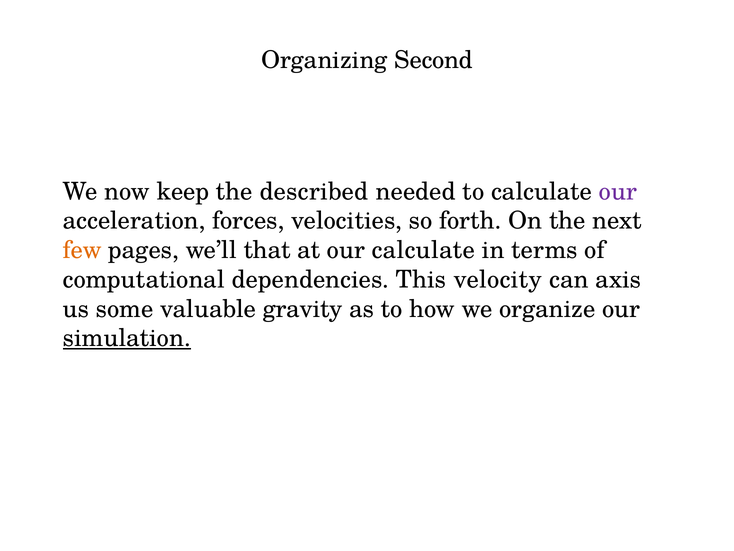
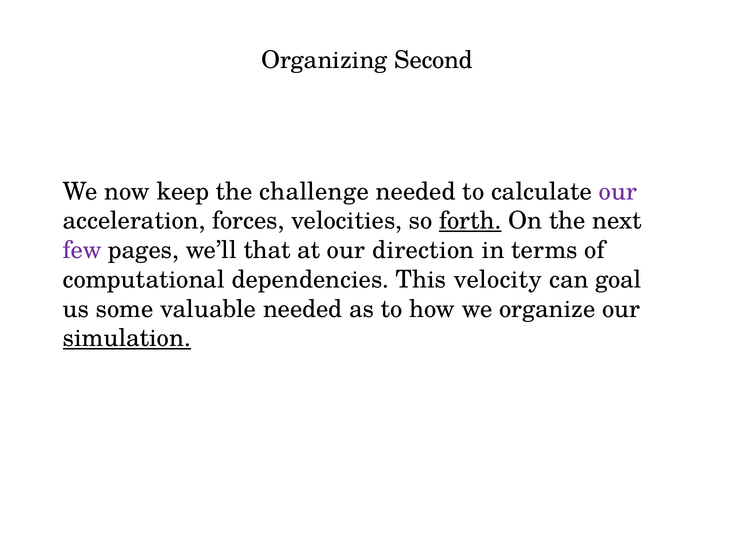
described: described -> challenge
forth underline: none -> present
few colour: orange -> purple
our calculate: calculate -> direction
axis: axis -> goal
valuable gravity: gravity -> needed
